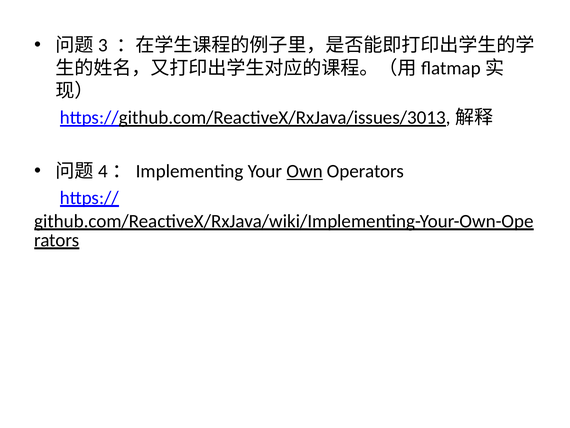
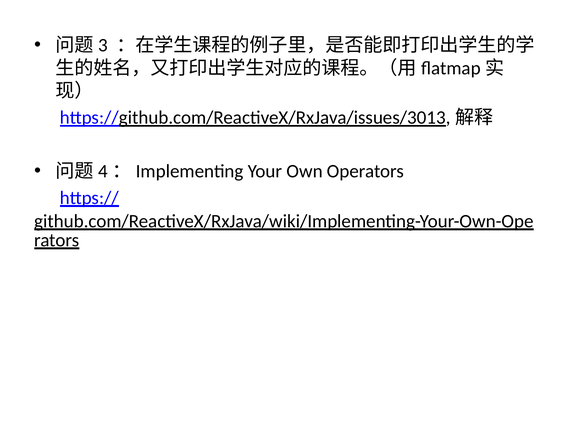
Own underline: present -> none
